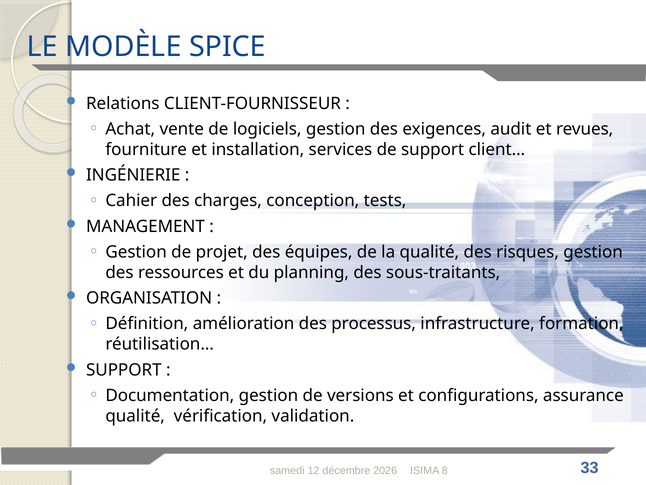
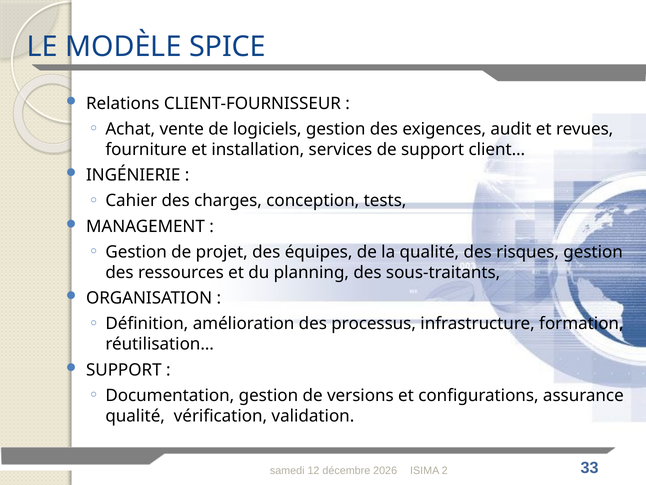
8: 8 -> 2
